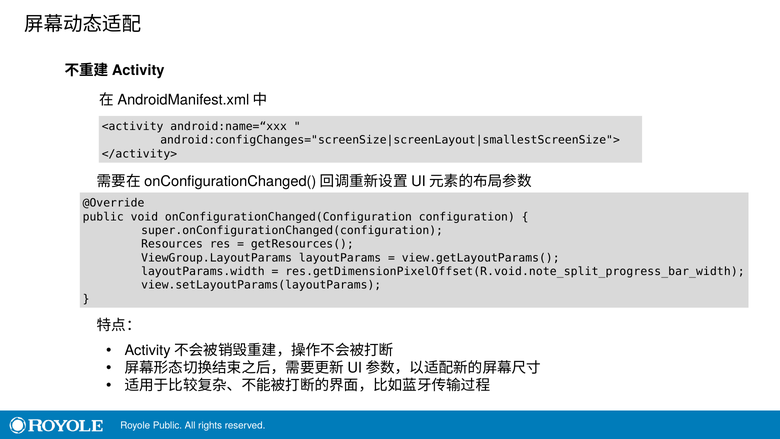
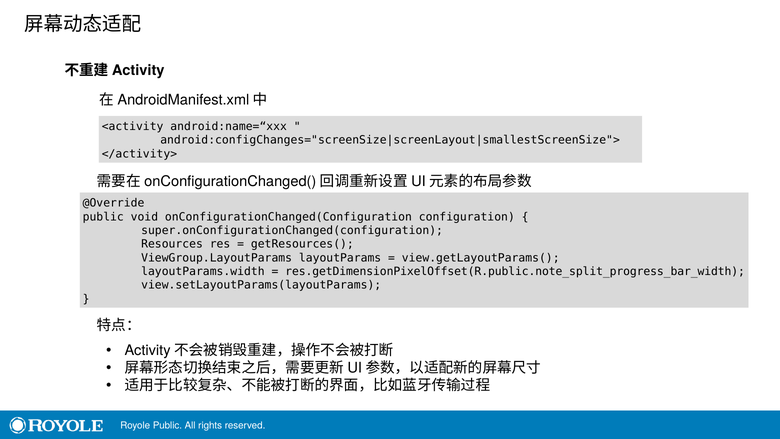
res.getDimensionPixelOffset(R.void.note_split_progress_bar_width: res.getDimensionPixelOffset(R.void.note_split_progress_bar_width -> res.getDimensionPixelOffset(R.public.note_split_progress_bar_width
